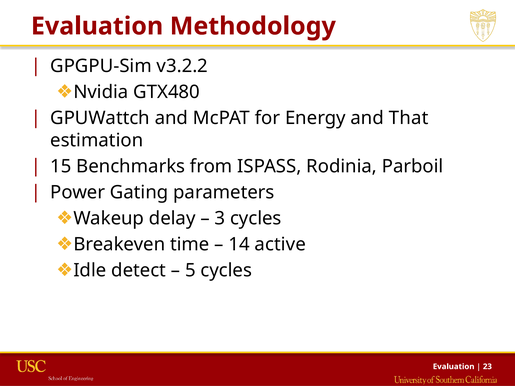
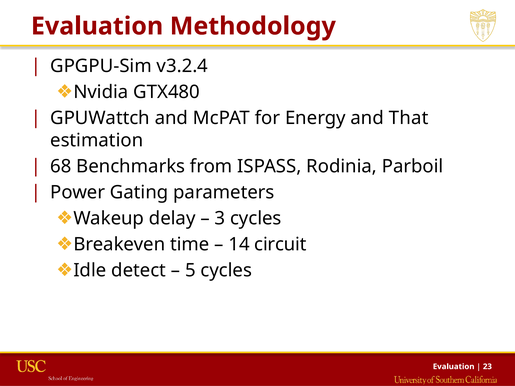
v3.2.2: v3.2.2 -> v3.2.4
15: 15 -> 68
active: active -> circuit
